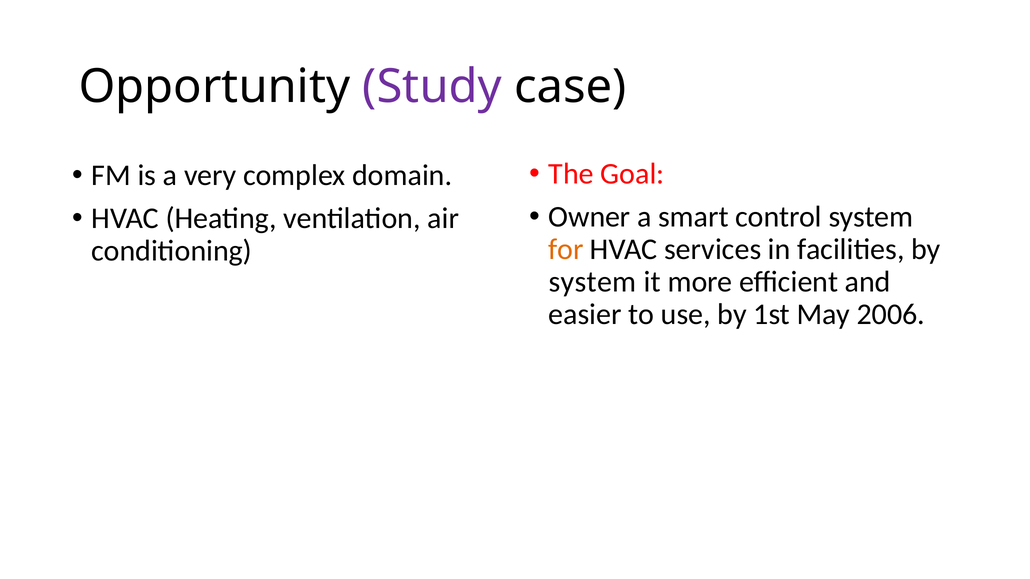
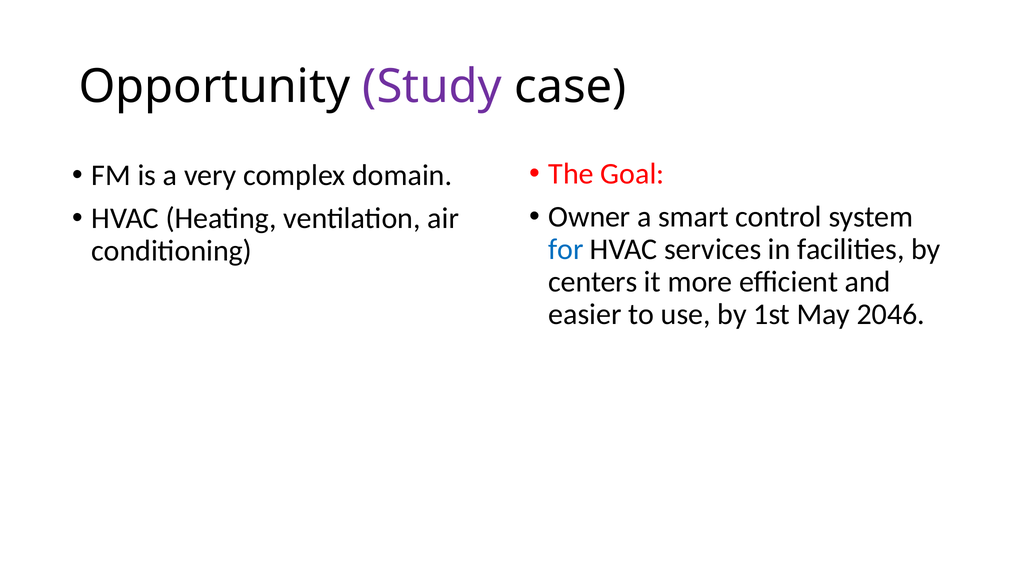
for colour: orange -> blue
system at (593, 282): system -> centers
2006: 2006 -> 2046
